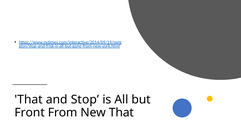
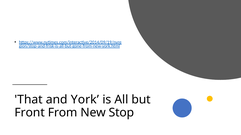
Stop: Stop -> York
New That: That -> Stop
